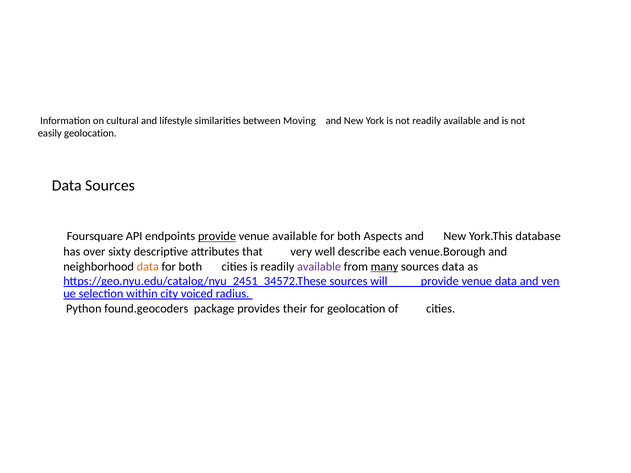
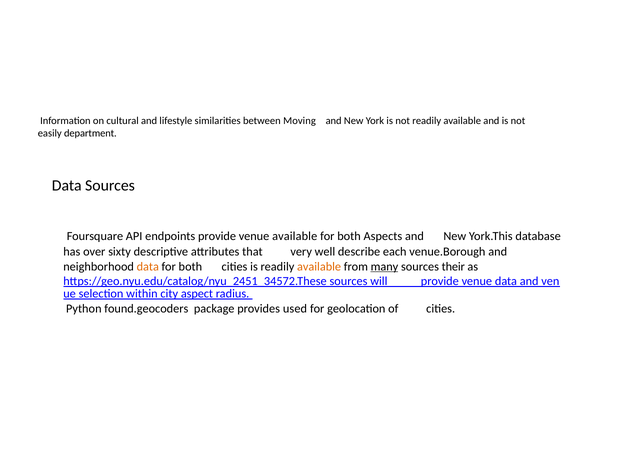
easily geolocation: geolocation -> department
provide at (217, 237) underline: present -> none
available at (319, 267) colour: purple -> orange
sources data: data -> their
voiced: voiced -> aspect
their: their -> used
